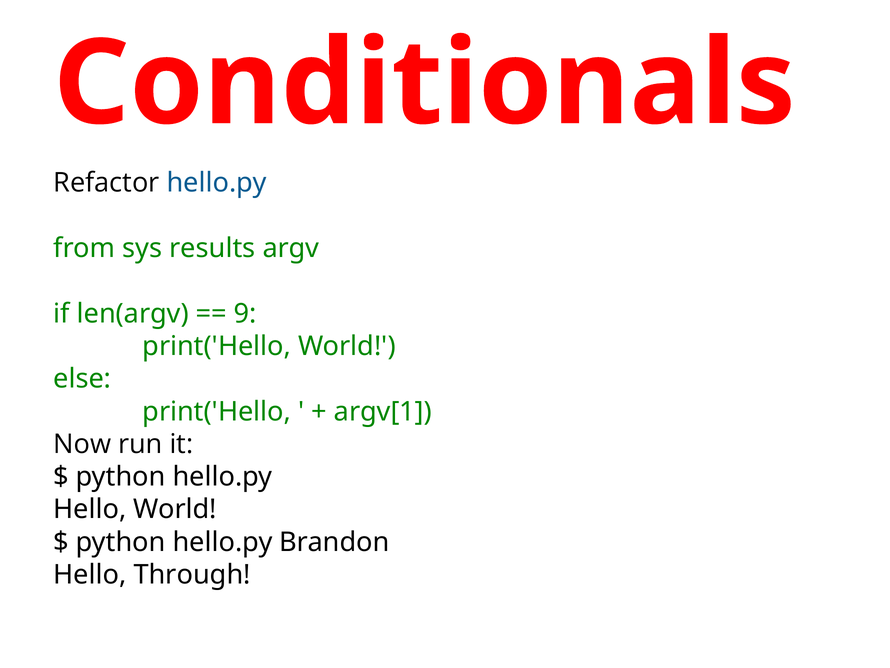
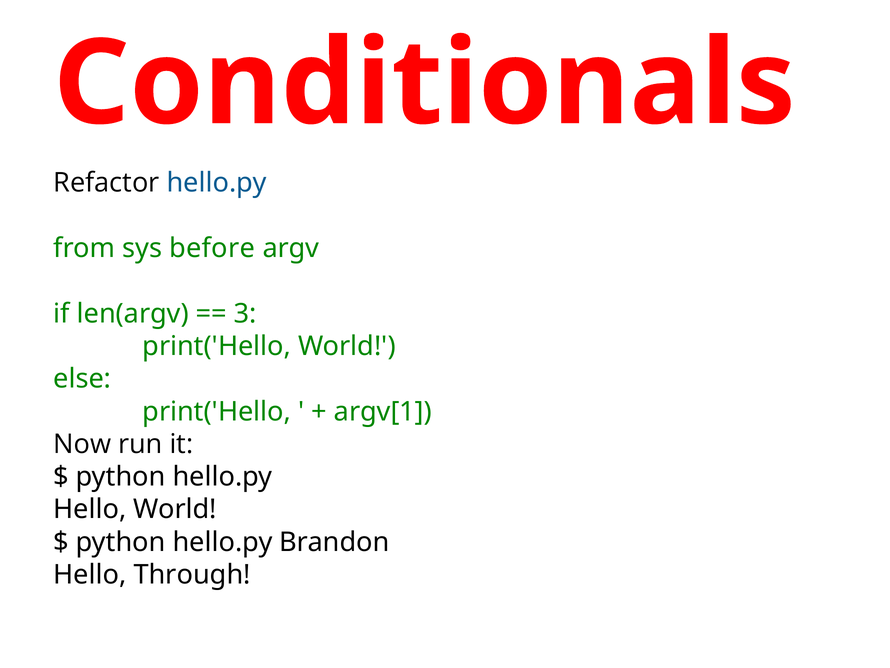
results: results -> before
9: 9 -> 3
